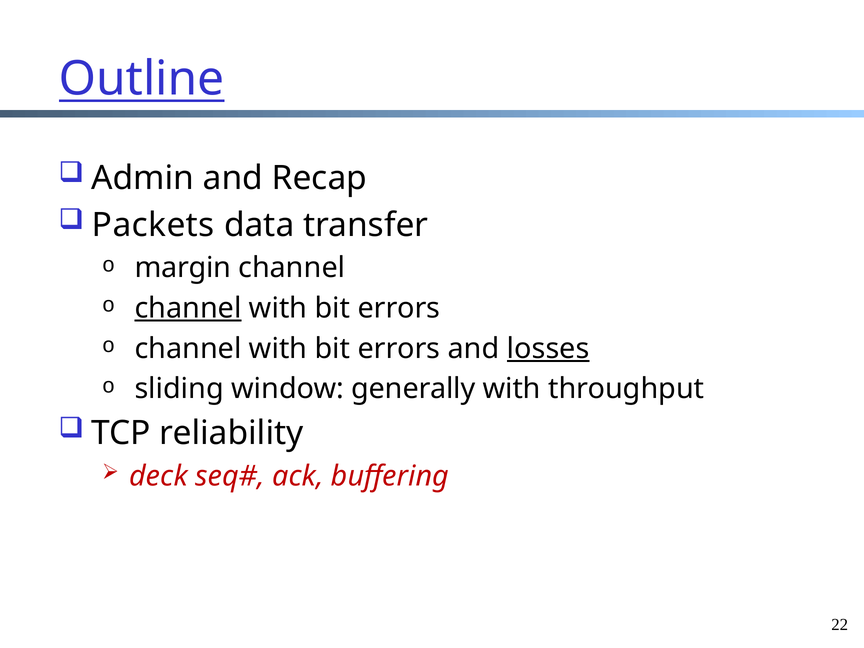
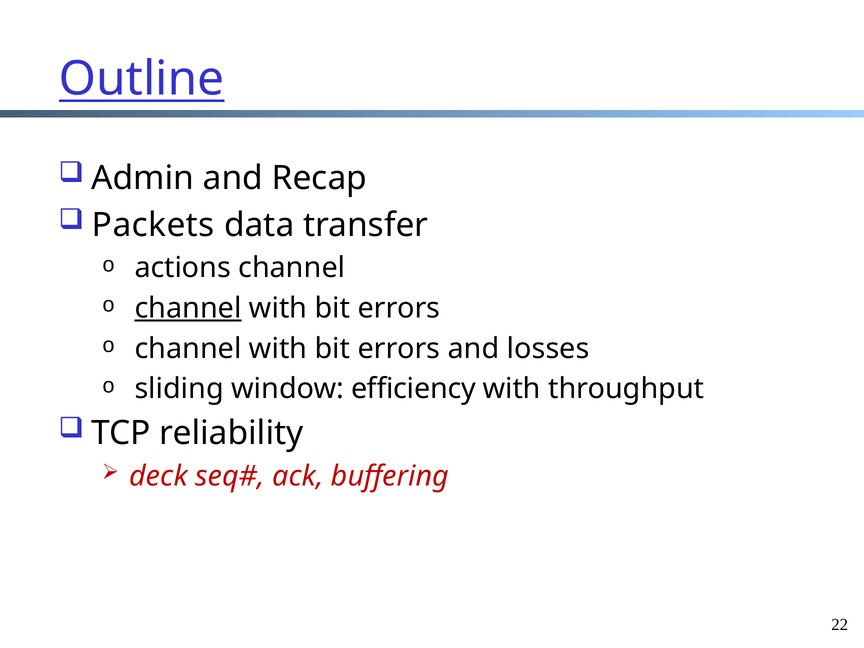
margin: margin -> actions
losses underline: present -> none
generally: generally -> efficiency
